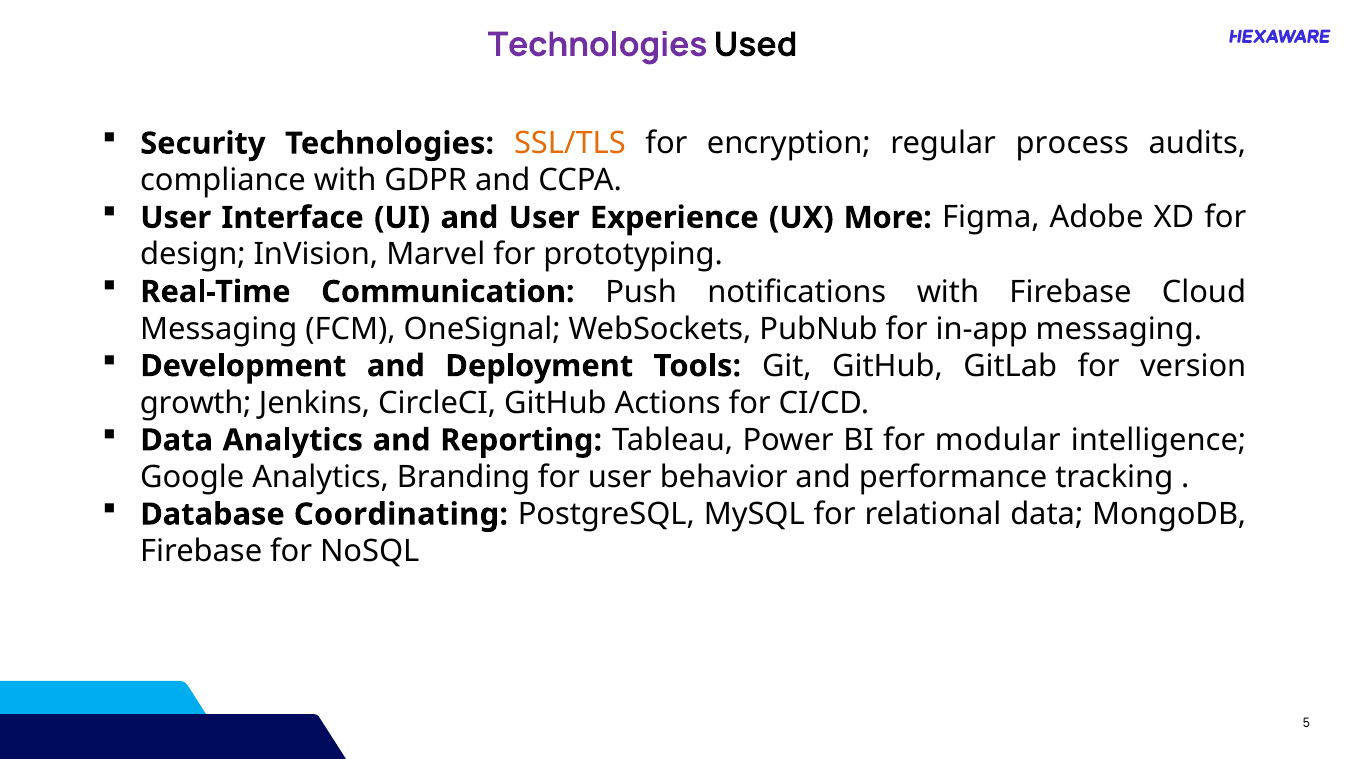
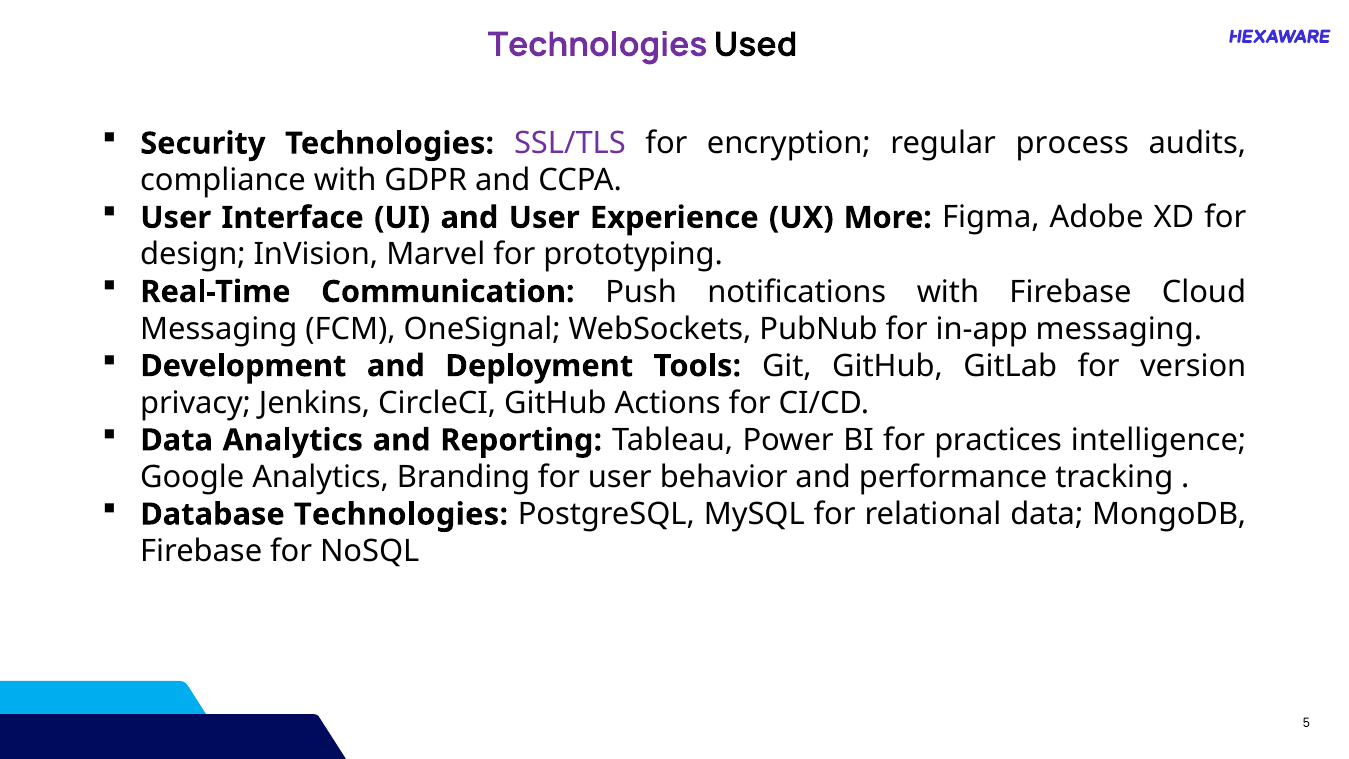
SSL/TLS colour: orange -> purple
growth: growth -> privacy
modular: modular -> practices
Database Coordinating: Coordinating -> Technologies
